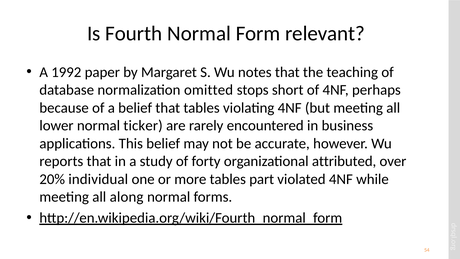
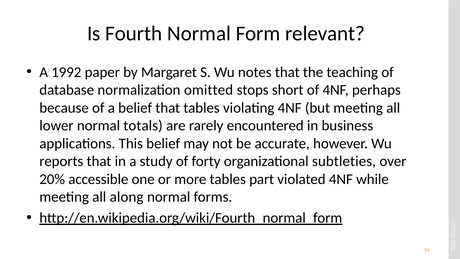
ticker: ticker -> totals
attributed: attributed -> subtleties
individual: individual -> accessible
